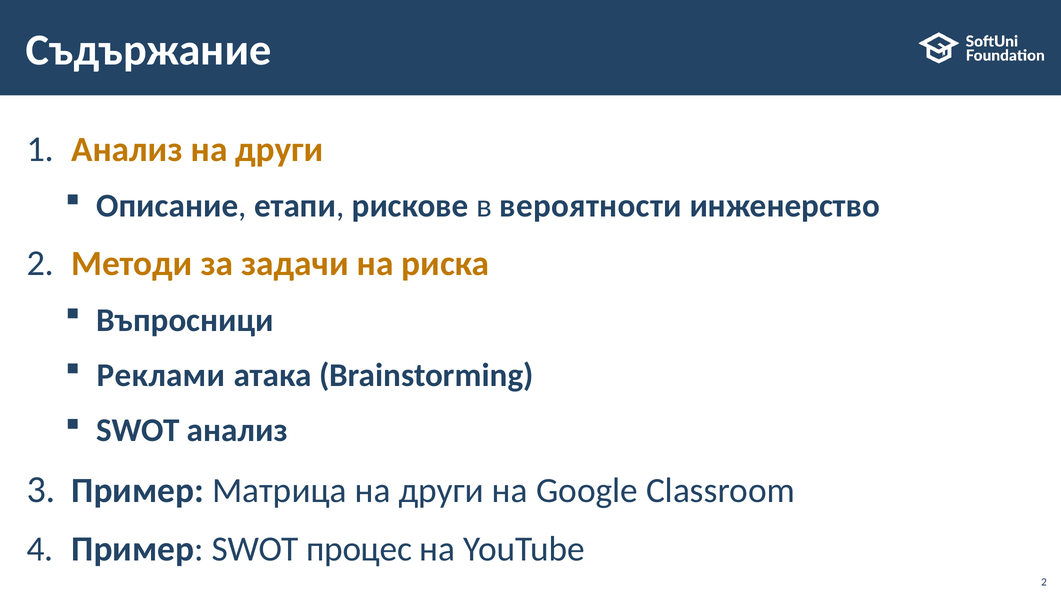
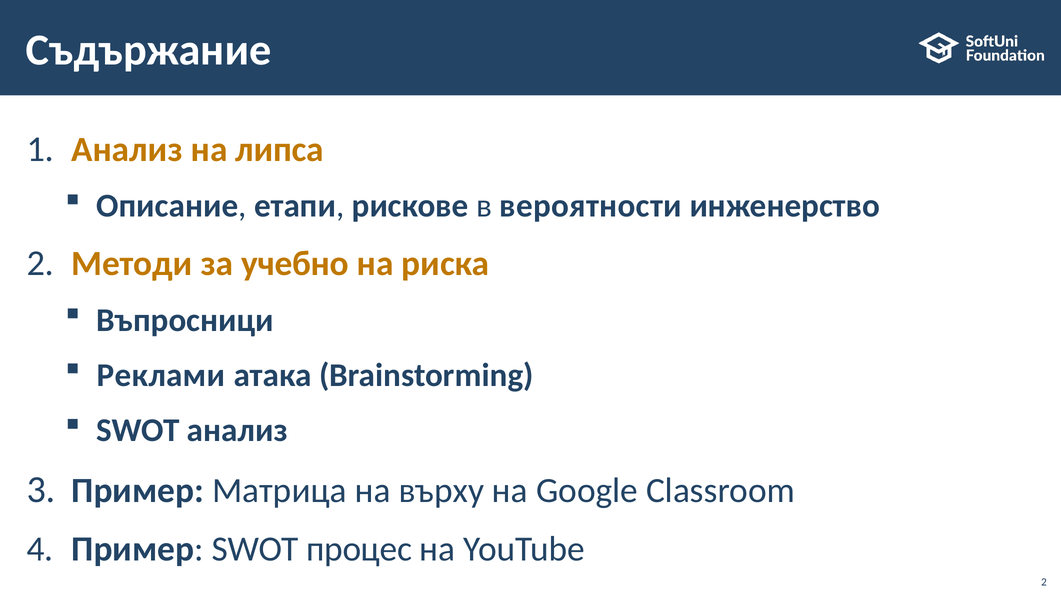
Анализ на други: други -> липса
задачи: задачи -> учебно
Матрица на други: други -> върху
